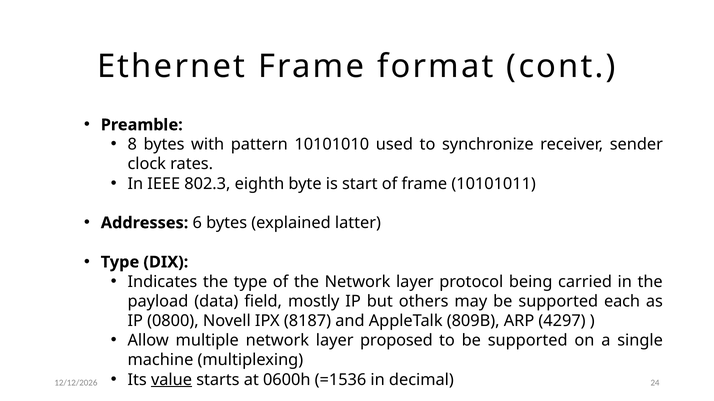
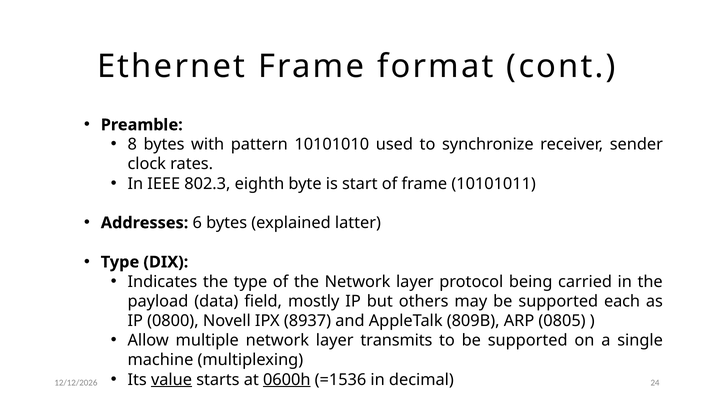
8187: 8187 -> 8937
4297: 4297 -> 0805
proposed: proposed -> transmits
0600h underline: none -> present
